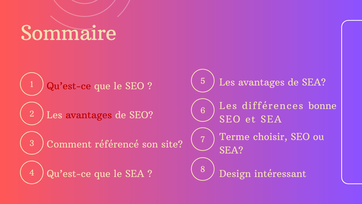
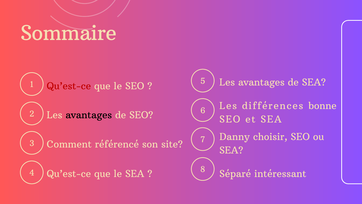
avantages at (89, 115) colour: red -> black
Terme: Terme -> Danny
Design: Design -> Séparé
